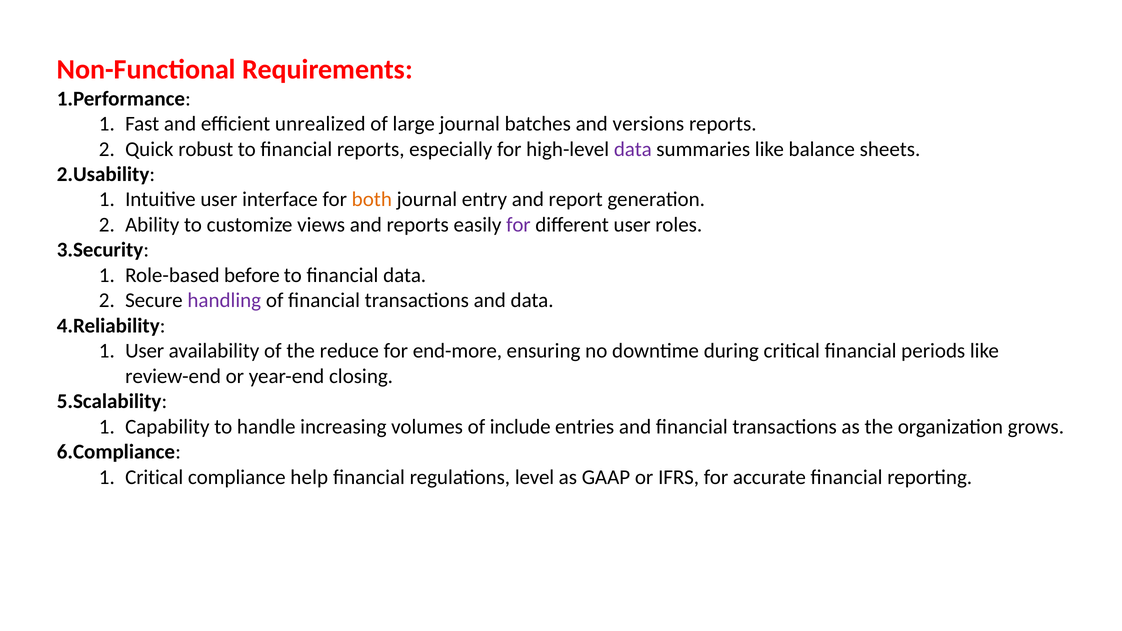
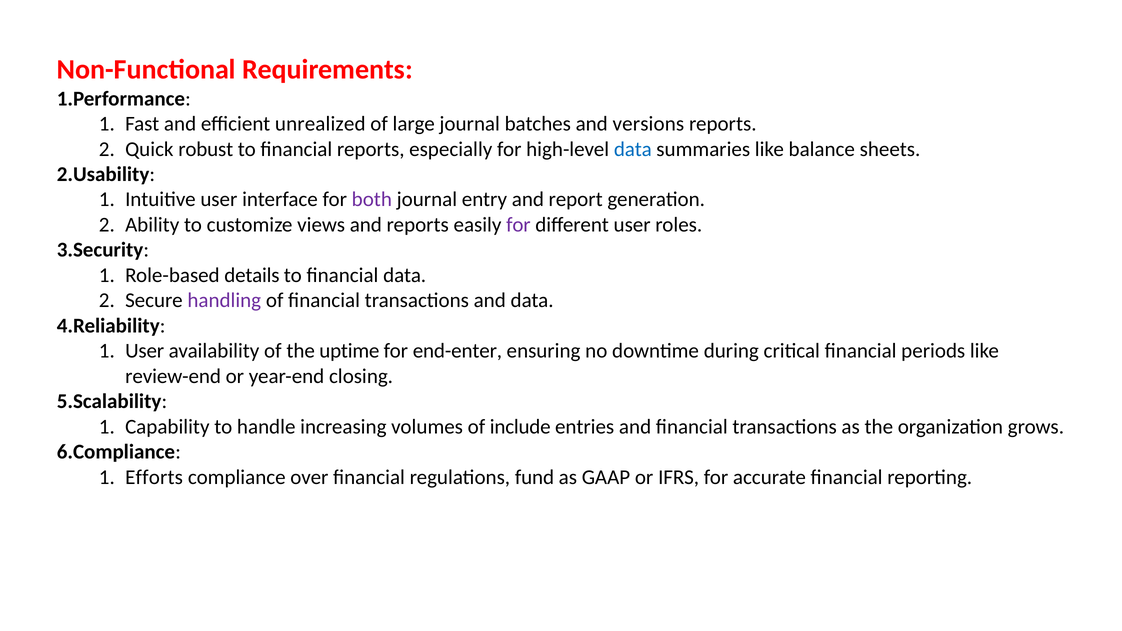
data at (633, 149) colour: purple -> blue
both colour: orange -> purple
before: before -> details
reduce: reduce -> uptime
end-more: end-more -> end-enter
Critical at (154, 477): Critical -> Efforts
help: help -> over
level: level -> fund
